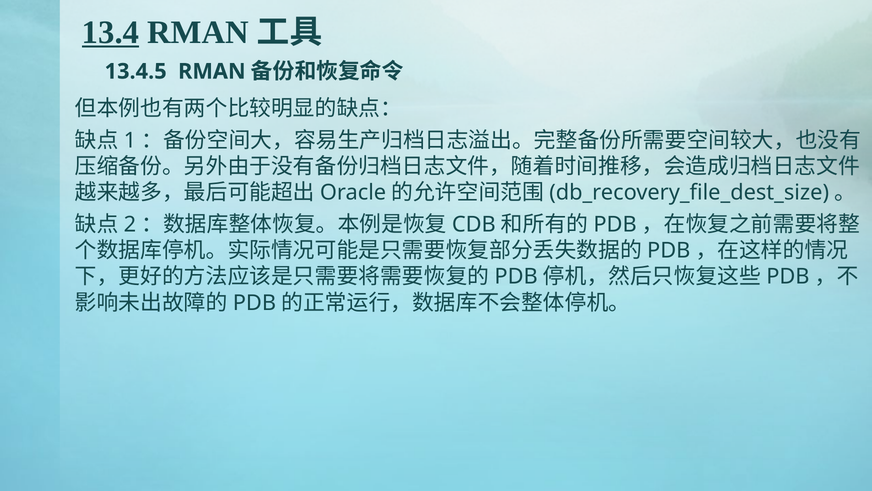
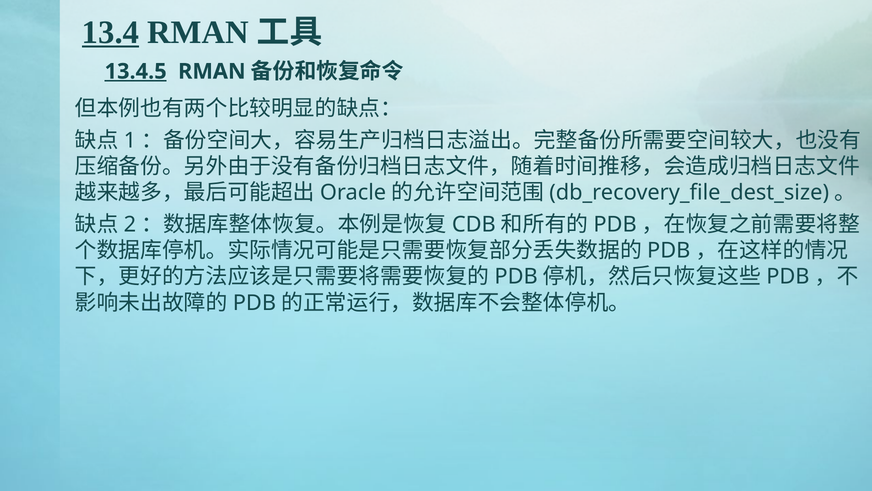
13.4.5 underline: none -> present
